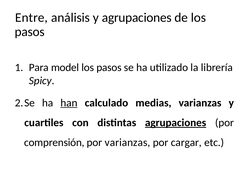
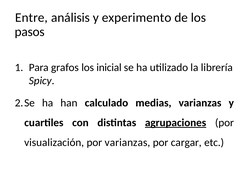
y agrupaciones: agrupaciones -> experimento
model: model -> grafos
pasos at (109, 68): pasos -> inicial
han underline: present -> none
comprensión: comprensión -> visualización
